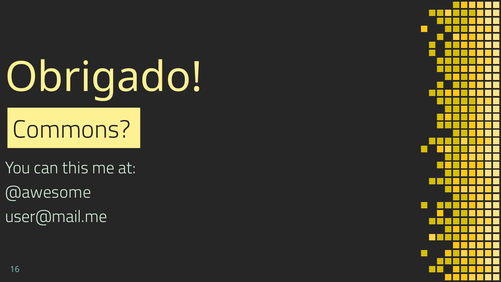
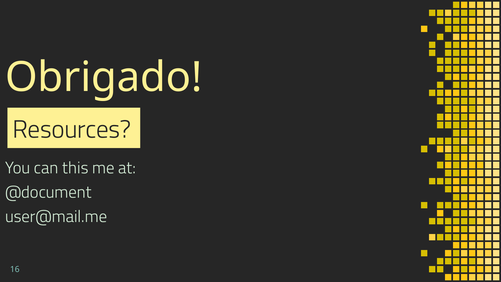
Commons: Commons -> Resources
@awesome: @awesome -> @document
